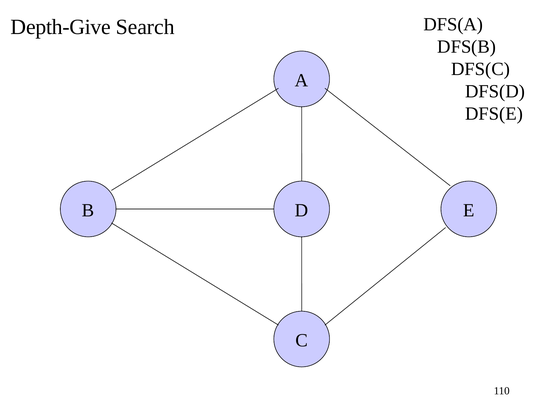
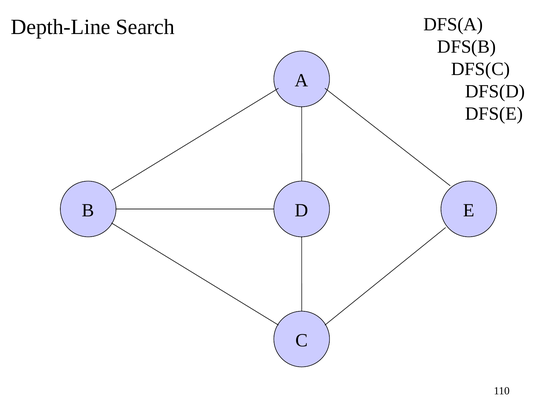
Depth-Give: Depth-Give -> Depth-Line
